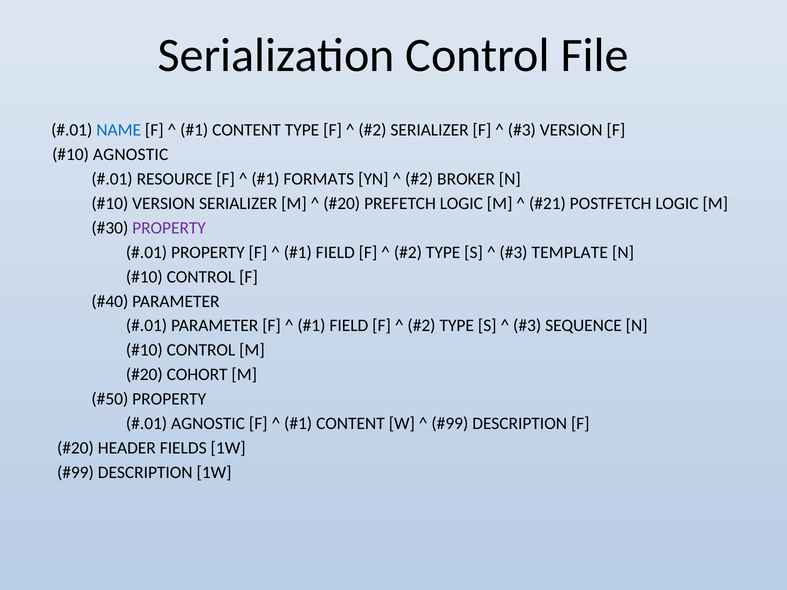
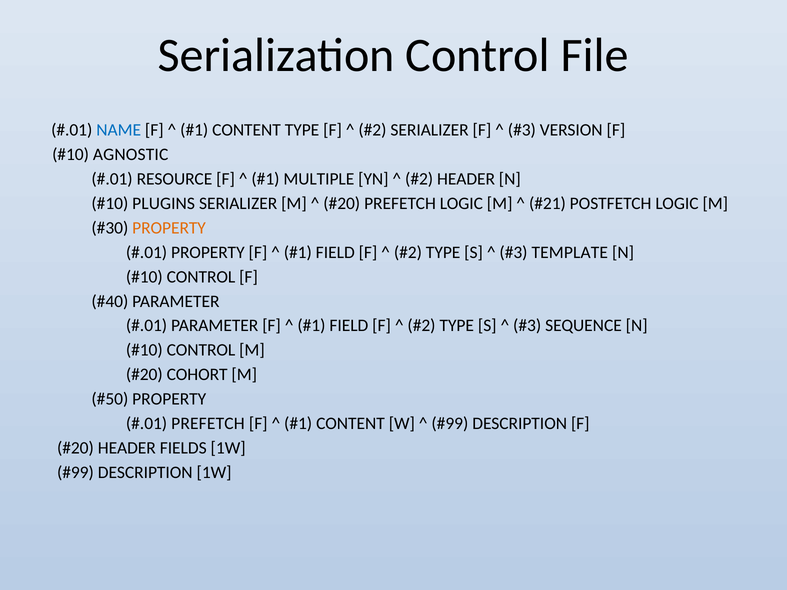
FORMATS: FORMATS -> MULTIPLE
BROKER at (466, 179): BROKER -> HEADER
VERSION at (164, 203): VERSION -> PLUGINS
PROPERTY at (169, 228) colour: purple -> orange
AGNOSTIC at (208, 424): AGNOSTIC -> PREFETCH
